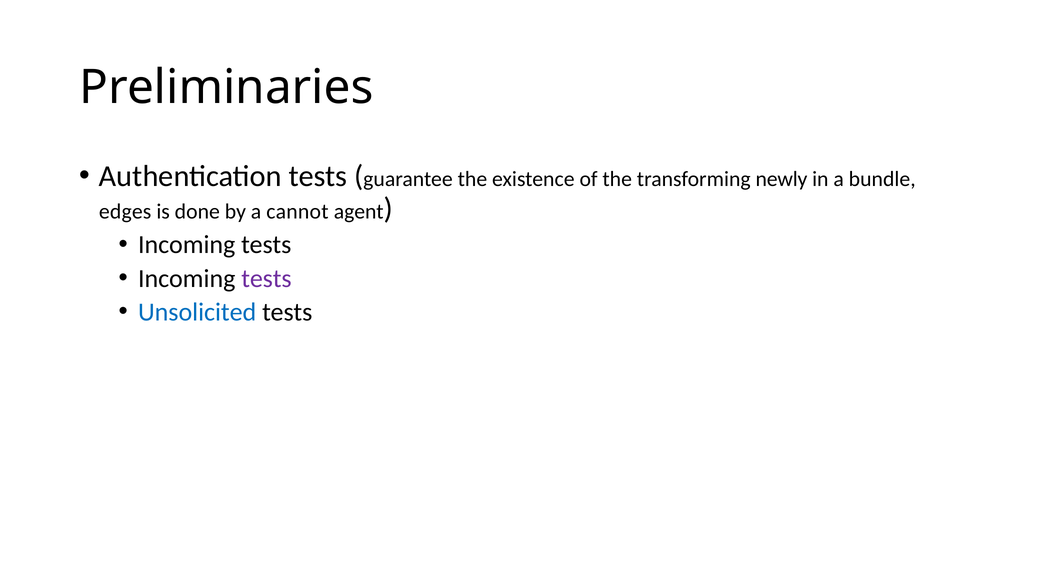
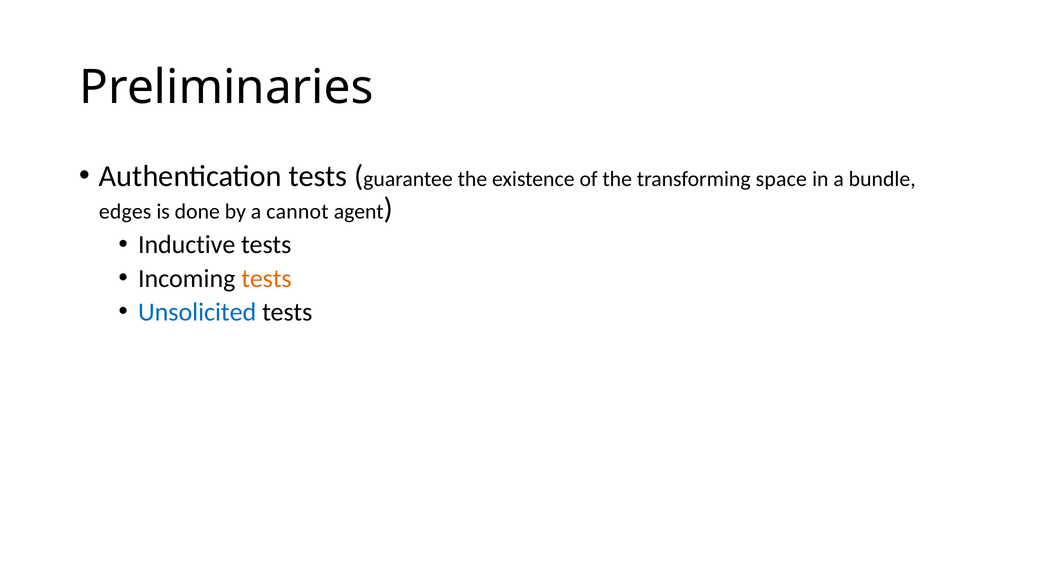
newly: newly -> space
Incoming at (187, 245): Incoming -> Inductive
tests at (266, 278) colour: purple -> orange
